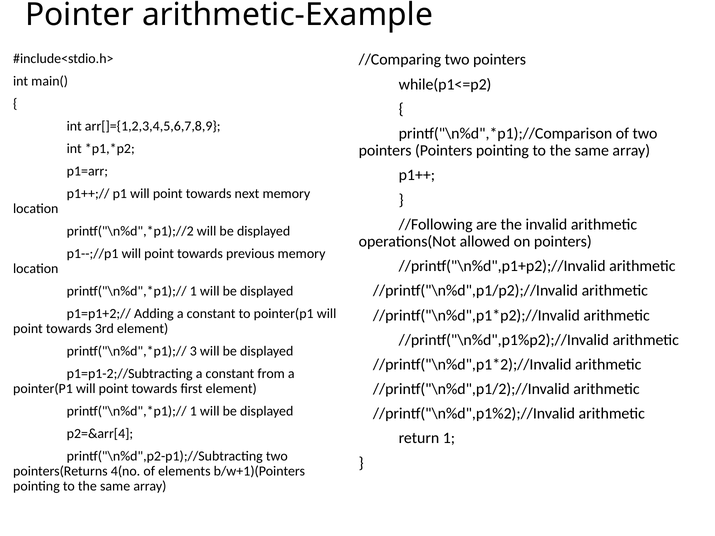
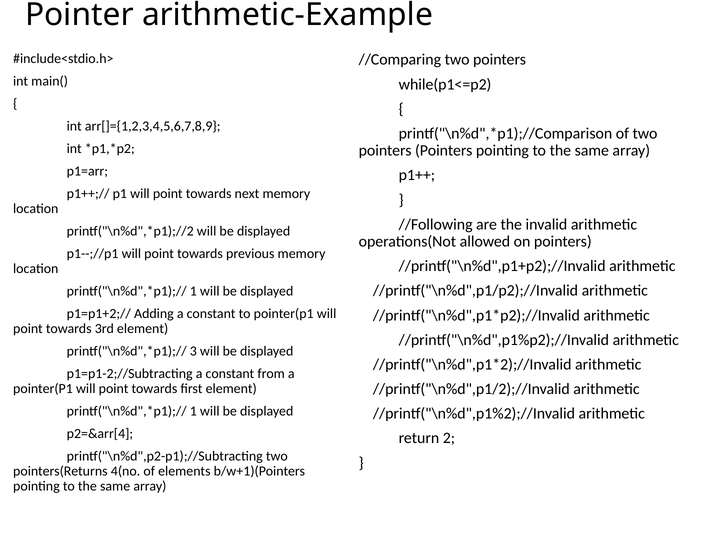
return 1: 1 -> 2
